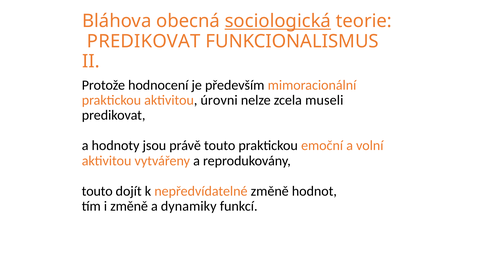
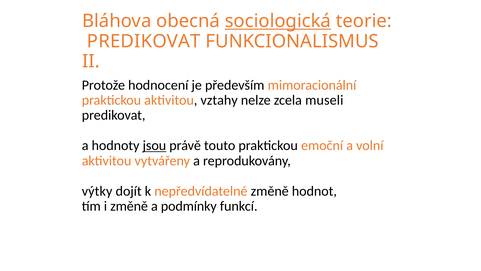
úrovni: úrovni -> vztahy
jsou underline: none -> present
touto at (97, 191): touto -> výtky
dynamiky: dynamiky -> podmínky
